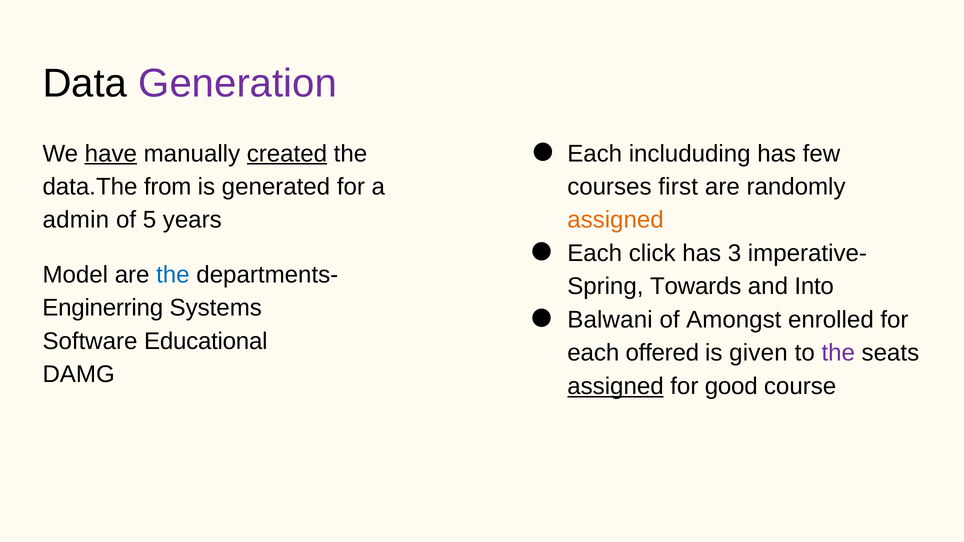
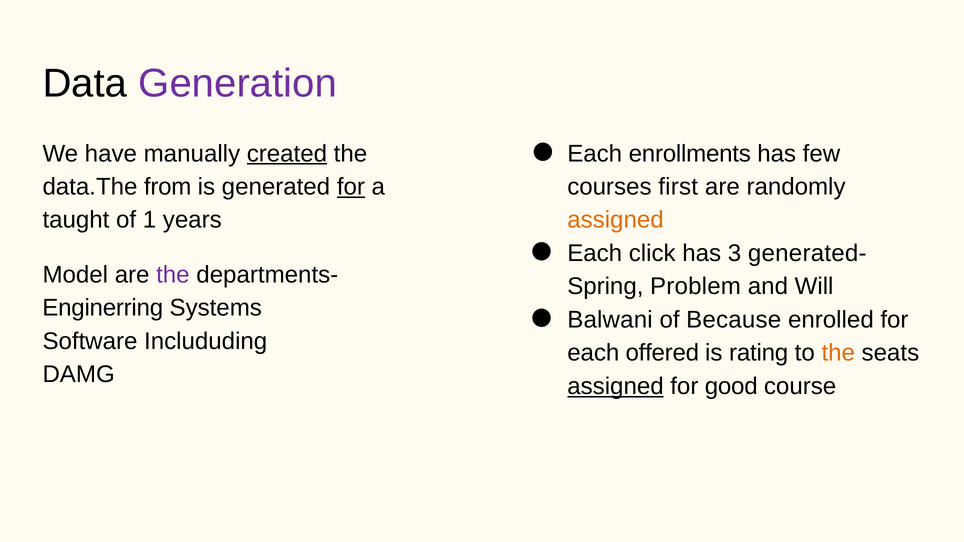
includuding: includuding -> enrollments
have underline: present -> none
for at (351, 187) underline: none -> present
admin: admin -> taught
5: 5 -> 1
imperative-: imperative- -> generated-
the at (173, 275) colour: blue -> purple
Towards: Towards -> Problem
Into: Into -> Will
Amongst: Amongst -> Because
Educational: Educational -> Includuding
given: given -> rating
the at (838, 353) colour: purple -> orange
